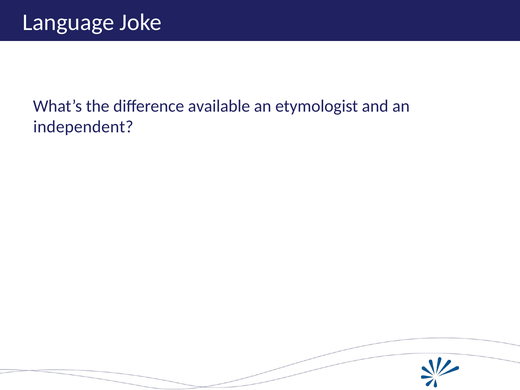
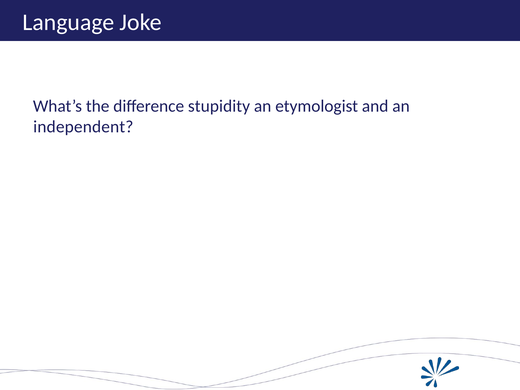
available: available -> stupidity
